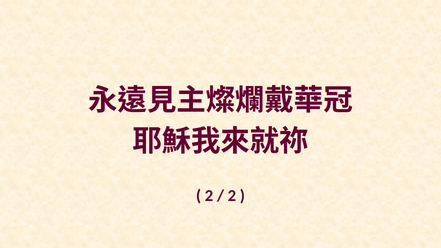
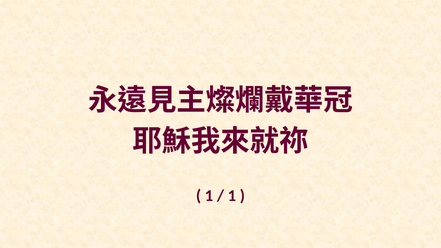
2 at (209, 196): 2 -> 1
2 at (232, 196): 2 -> 1
